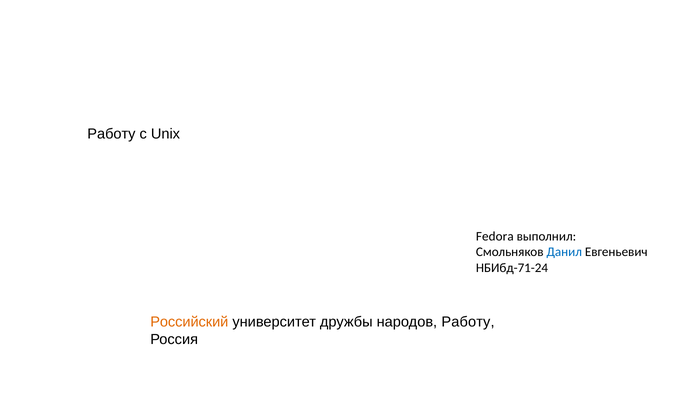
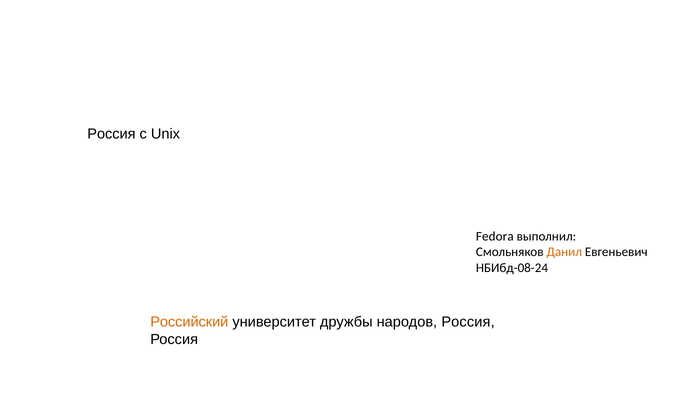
Работу at (111, 134): Работу -> Россия
Данил colour: blue -> orange
НБИбд-71-24: НБИбд-71-24 -> НБИбд-08-24
народов Работу: Работу -> Россия
